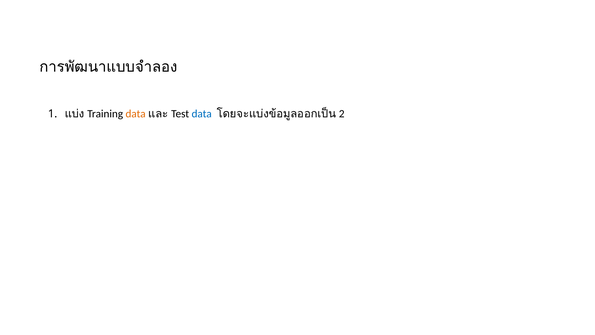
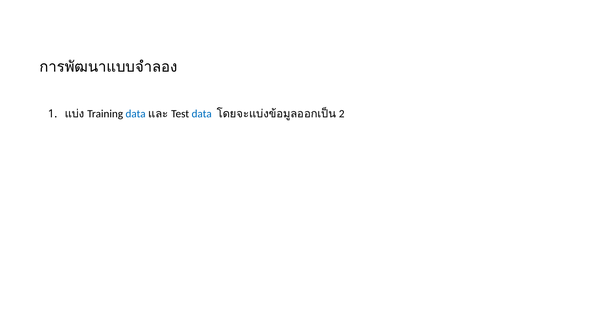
data at (136, 114) colour: orange -> blue
